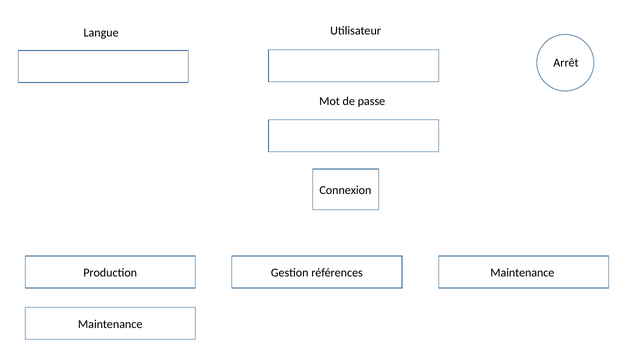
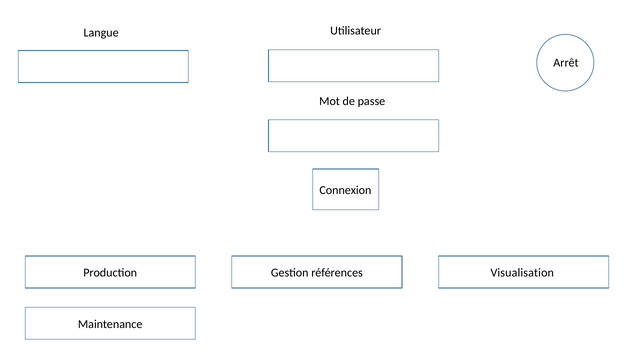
Maintenance at (522, 272): Maintenance -> Visualisation
